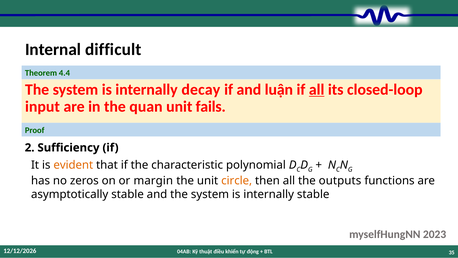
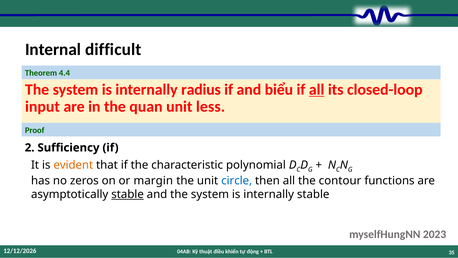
decay: decay -> radius
luận: luận -> biểu
fails: fails -> less
circle colour: orange -> blue
outputs: outputs -> contour
stable at (128, 194) underline: none -> present
